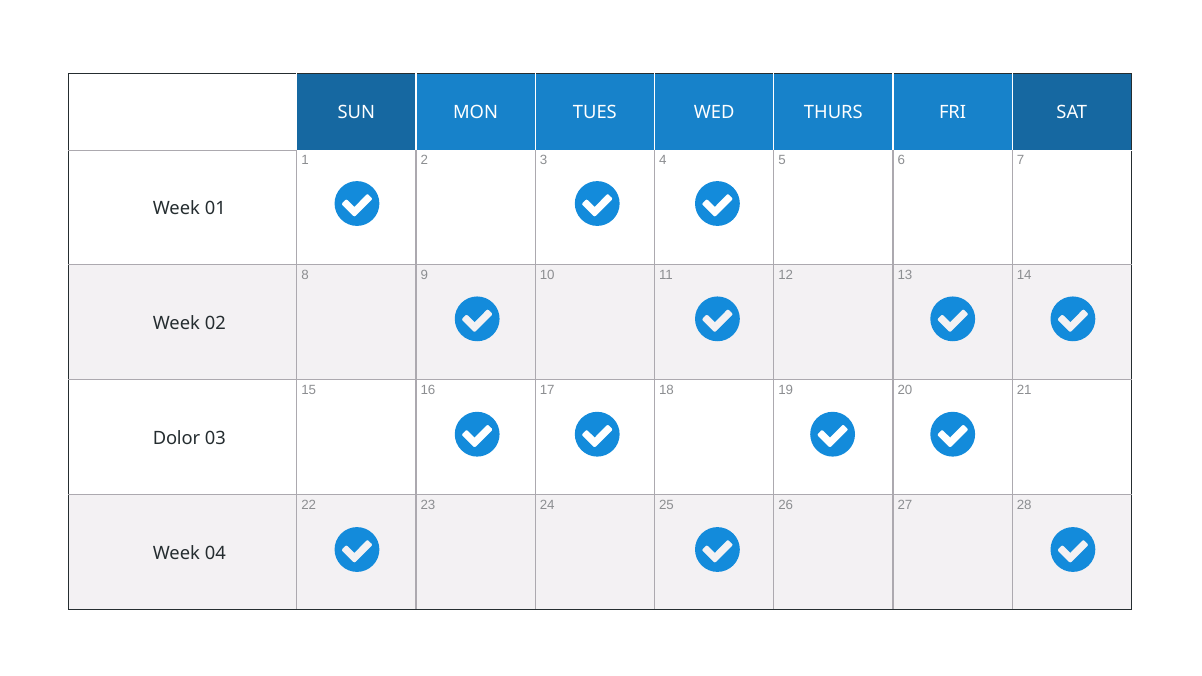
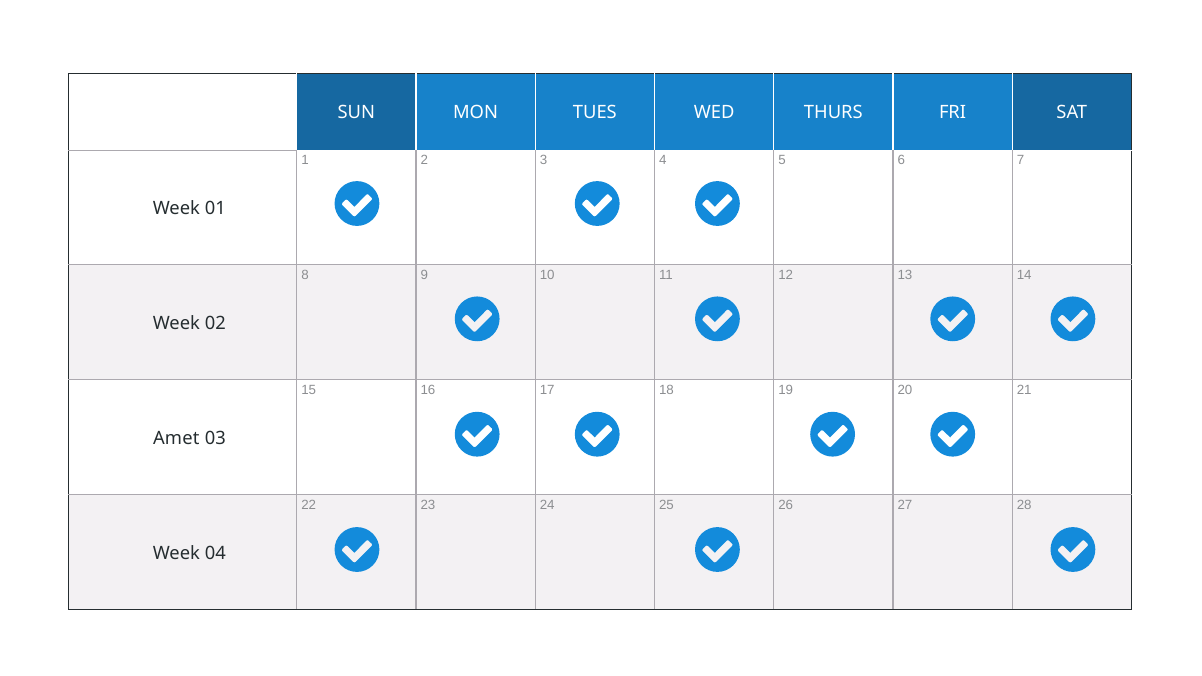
Dolor: Dolor -> Amet
